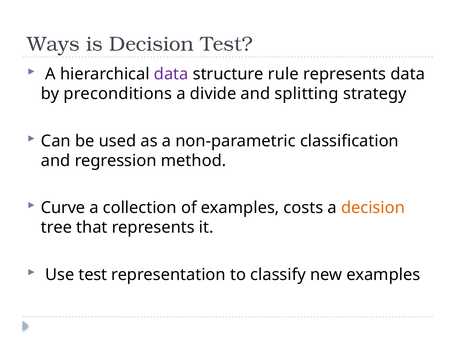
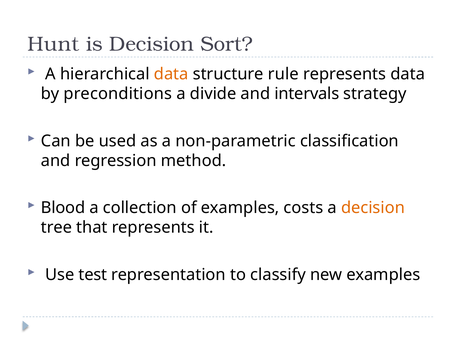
Ways: Ways -> Hunt
Decision Test: Test -> Sort
data at (171, 74) colour: purple -> orange
splitting: splitting -> intervals
Curve: Curve -> Blood
